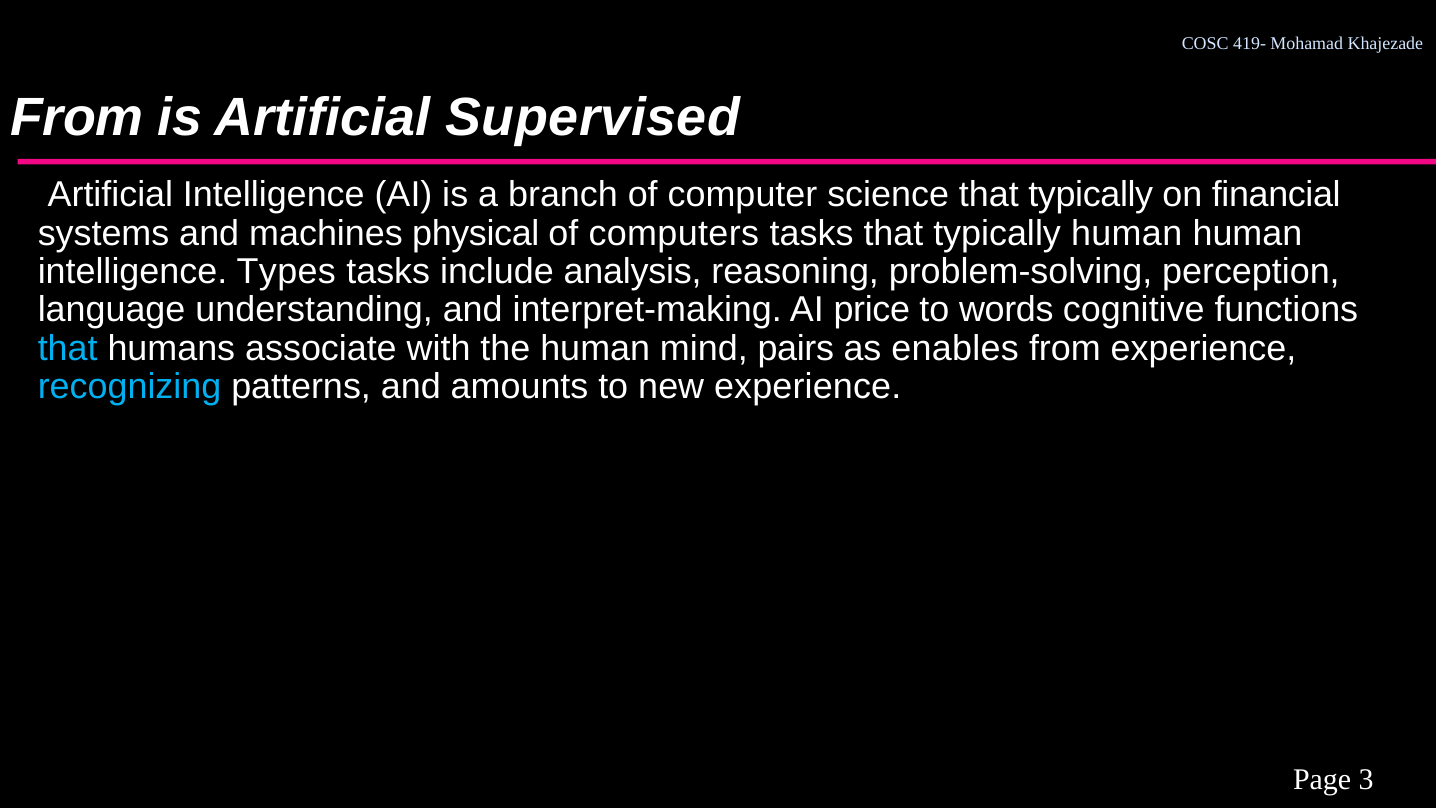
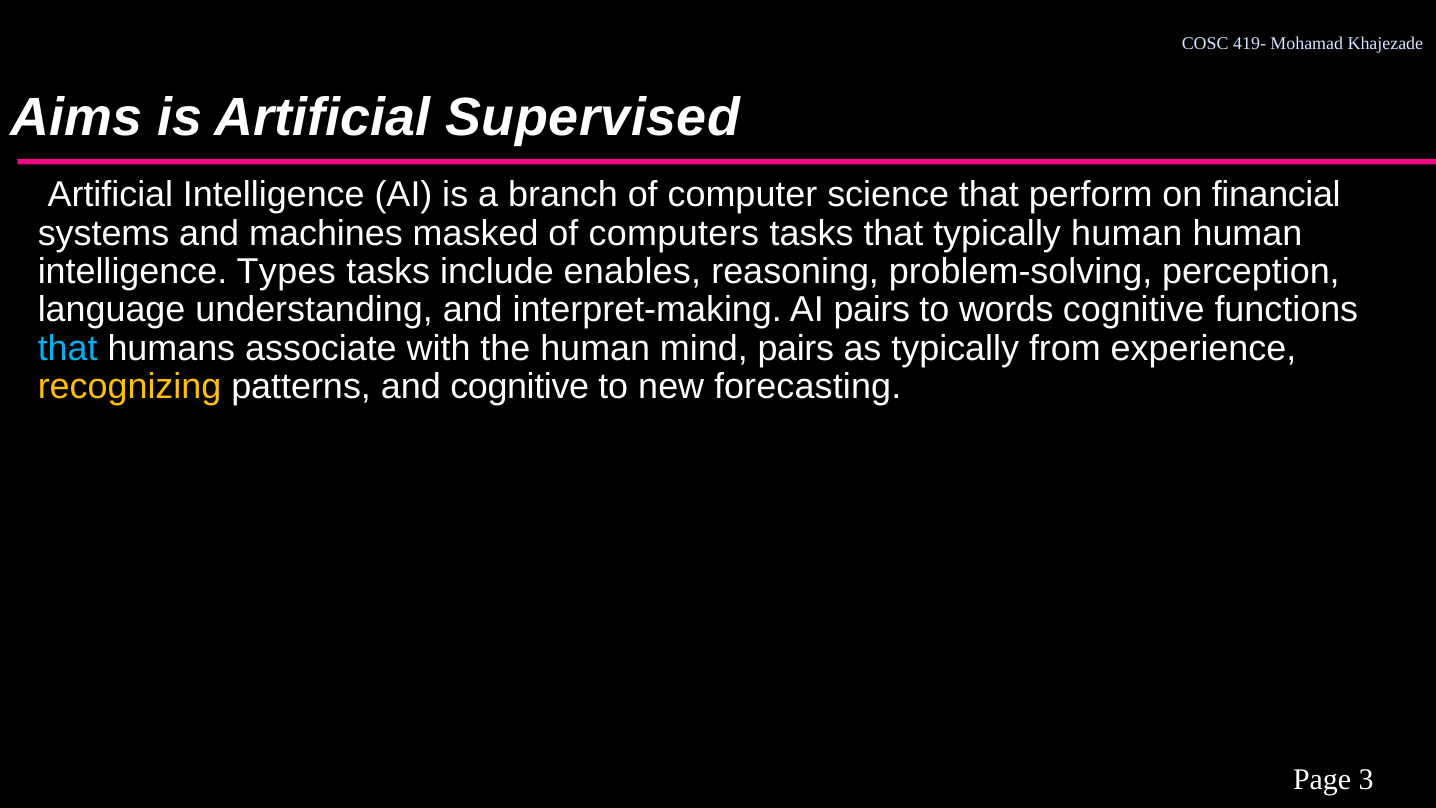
From at (77, 118): From -> Aims
science that typically: typically -> perform
physical: physical -> masked
analysis: analysis -> enables
AI price: price -> pairs
as enables: enables -> typically
recognizing colour: light blue -> yellow
and amounts: amounts -> cognitive
new experience: experience -> forecasting
